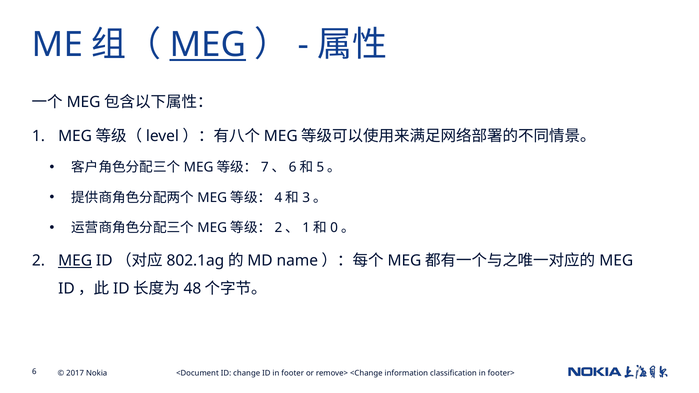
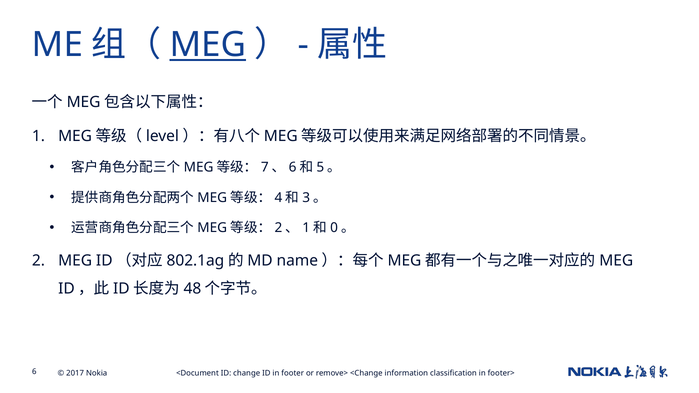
MEG at (75, 261) underline: present -> none
